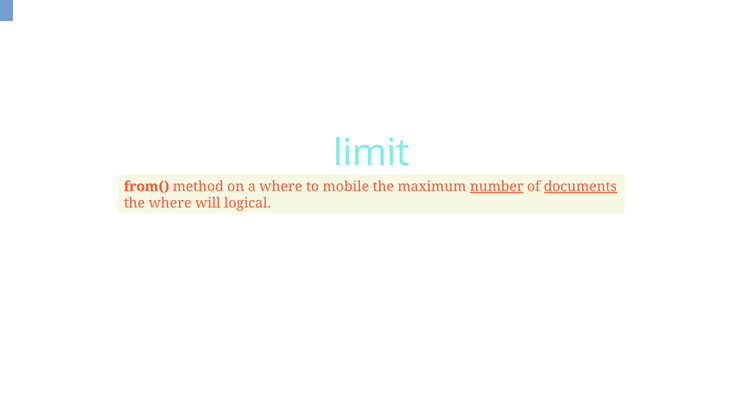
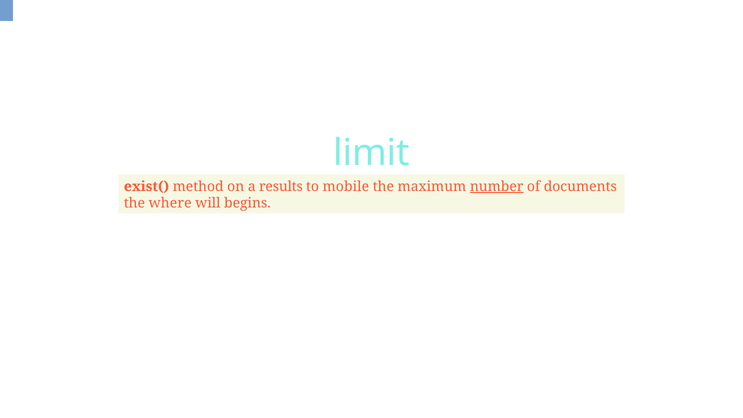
from(: from( -> exist(
a where: where -> results
documents underline: present -> none
logical: logical -> begins
